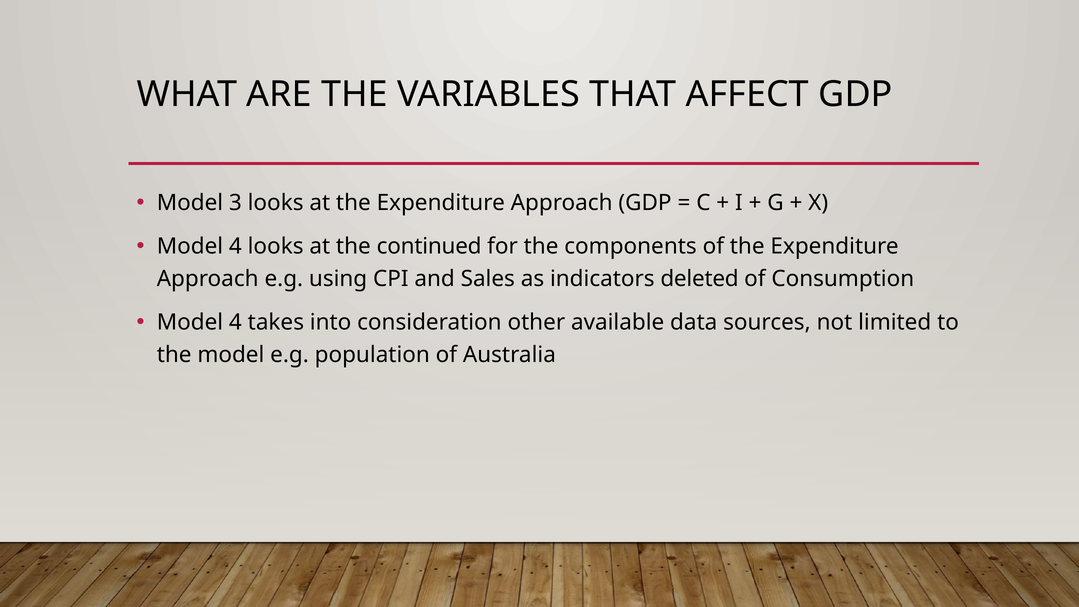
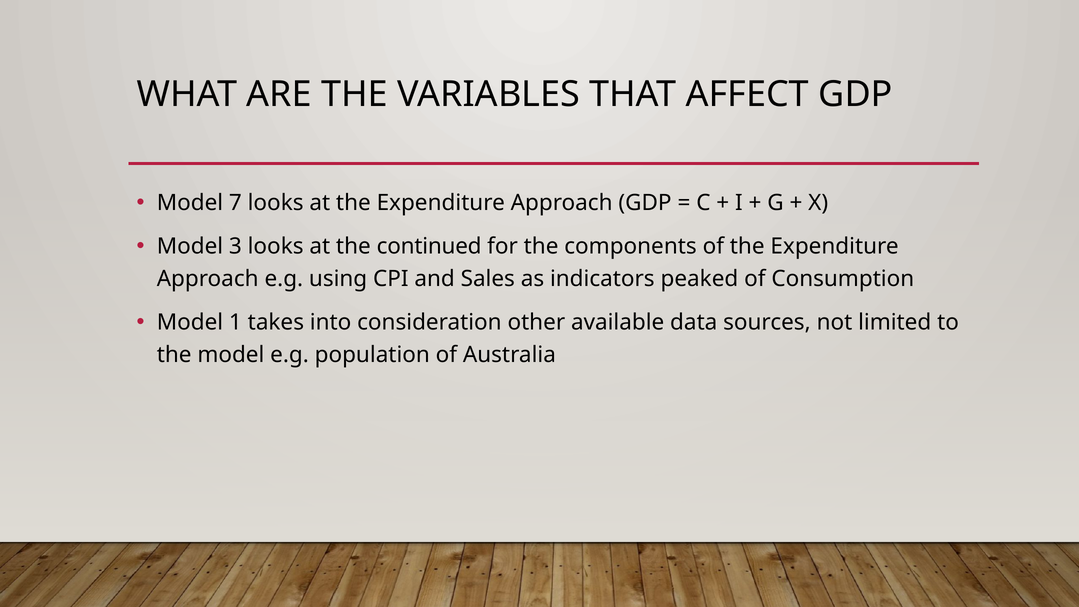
3: 3 -> 7
4 at (235, 247): 4 -> 3
deleted: deleted -> peaked
4 at (235, 322): 4 -> 1
